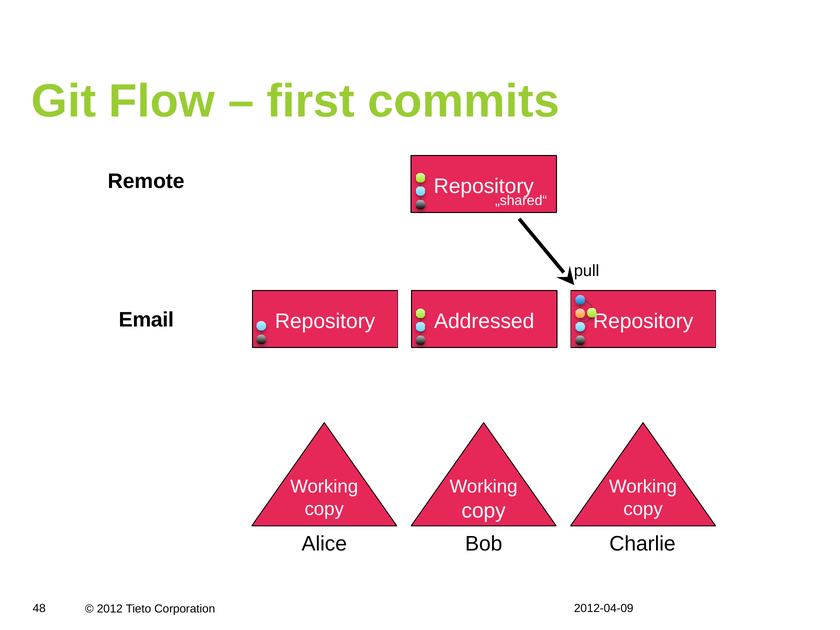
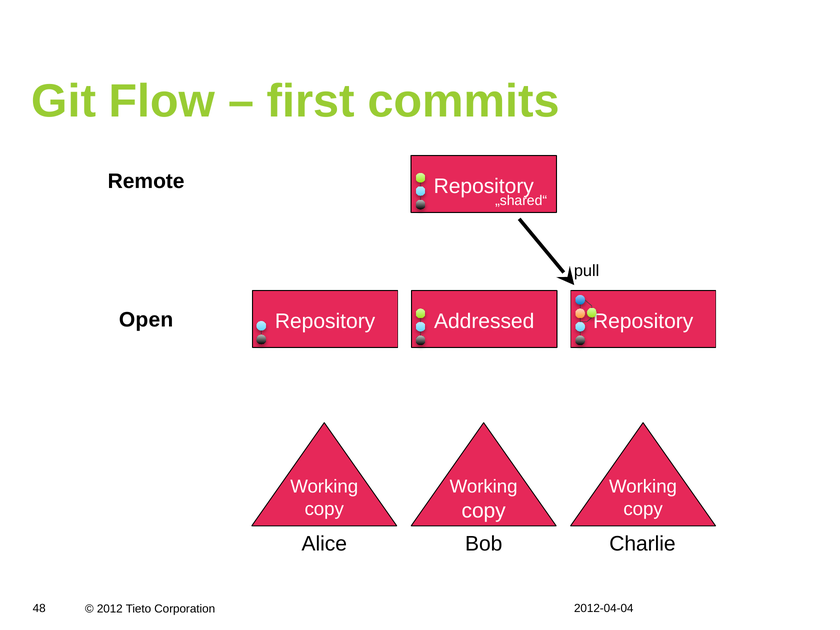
Email: Email -> Open
2012-04-09: 2012-04-09 -> 2012-04-04
